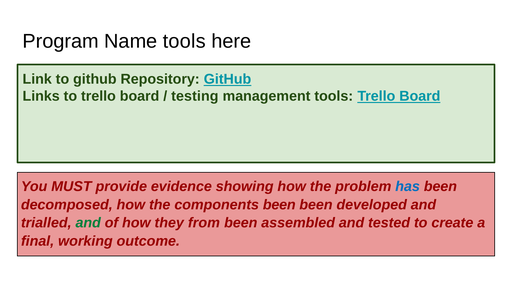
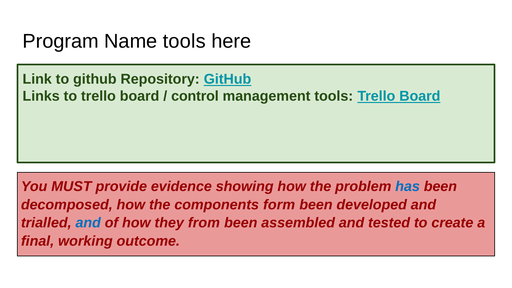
testing: testing -> control
components been: been -> form
and at (88, 223) colour: green -> blue
